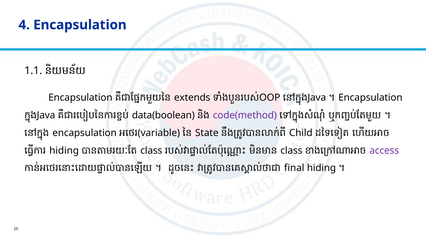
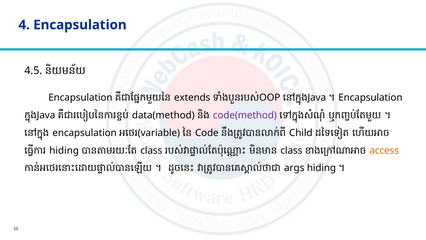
1.1: 1.1 -> 4.5
data(boolean: data(boolean -> data(method
State: State -> Code
access colour: purple -> orange
final: final -> args
